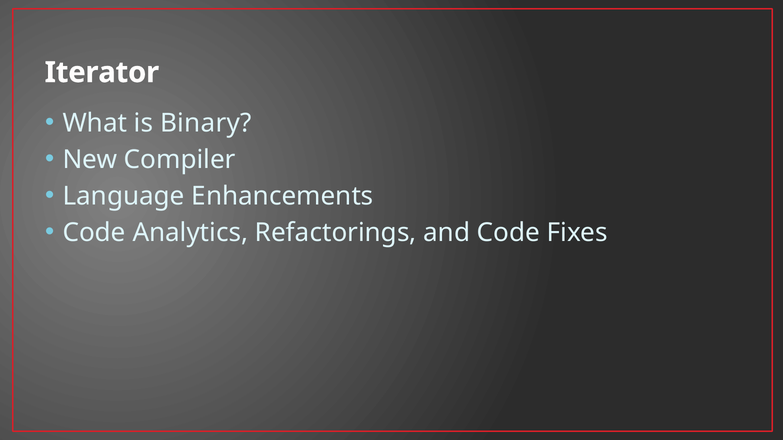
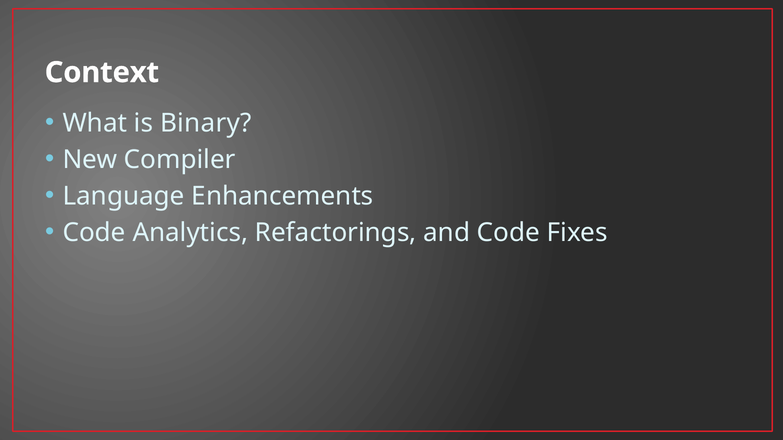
Iterator: Iterator -> Context
